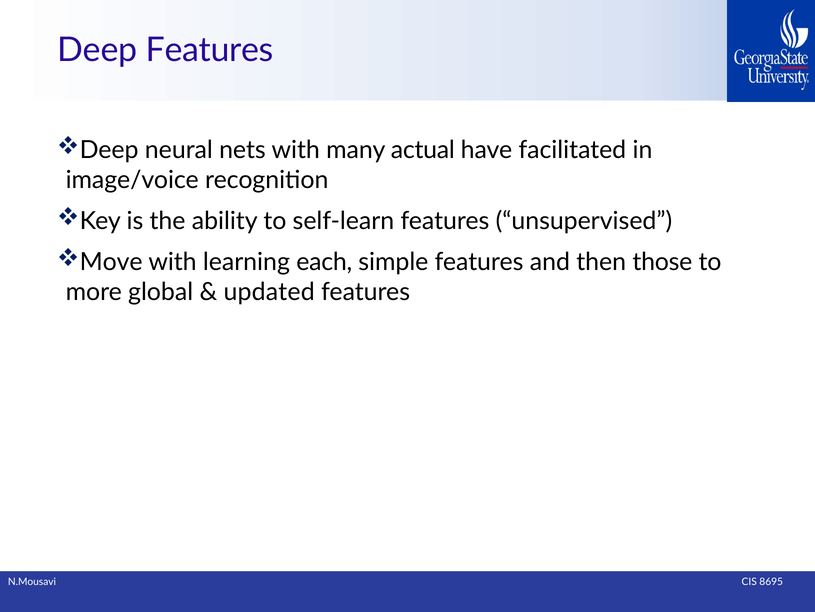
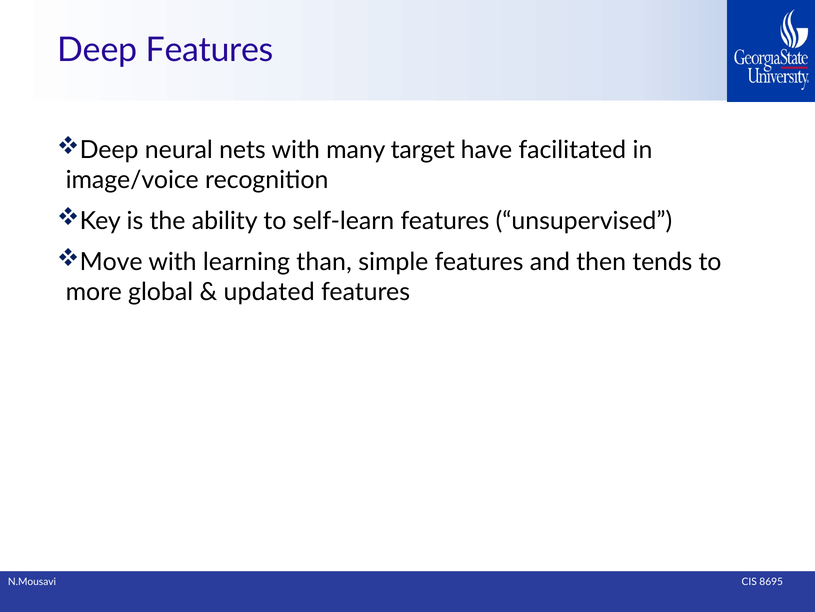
actual: actual -> target
each: each -> than
those: those -> tends
